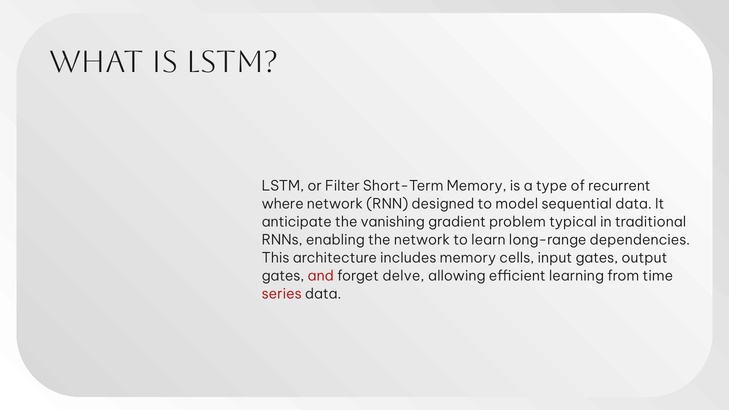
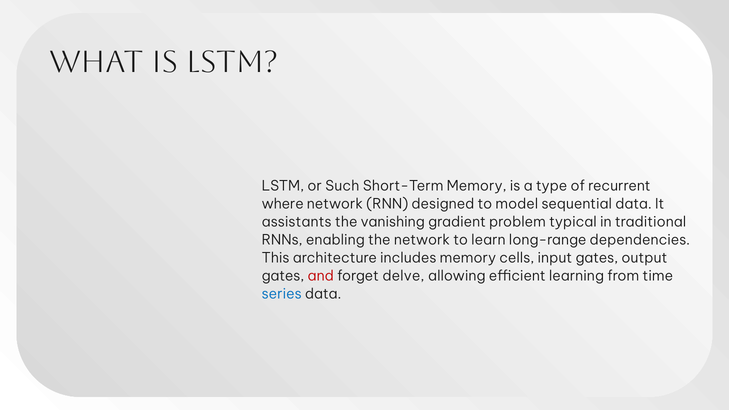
Filter: Filter -> Such
anticipate: anticipate -> assistants
series colour: red -> blue
